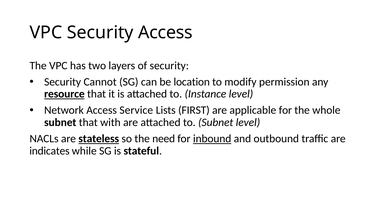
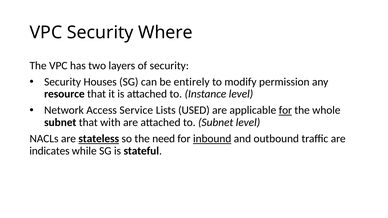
Security Access: Access -> Where
Cannot: Cannot -> Houses
location: location -> entirely
resource underline: present -> none
FIRST: FIRST -> USED
for at (285, 110) underline: none -> present
